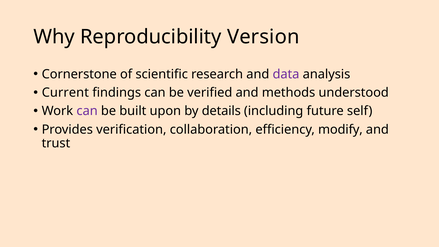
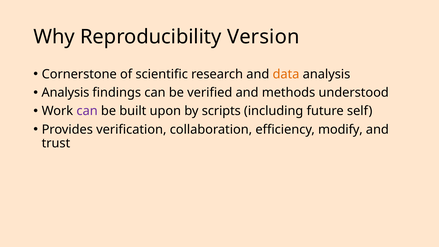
data colour: purple -> orange
Current at (65, 93): Current -> Analysis
details: details -> scripts
